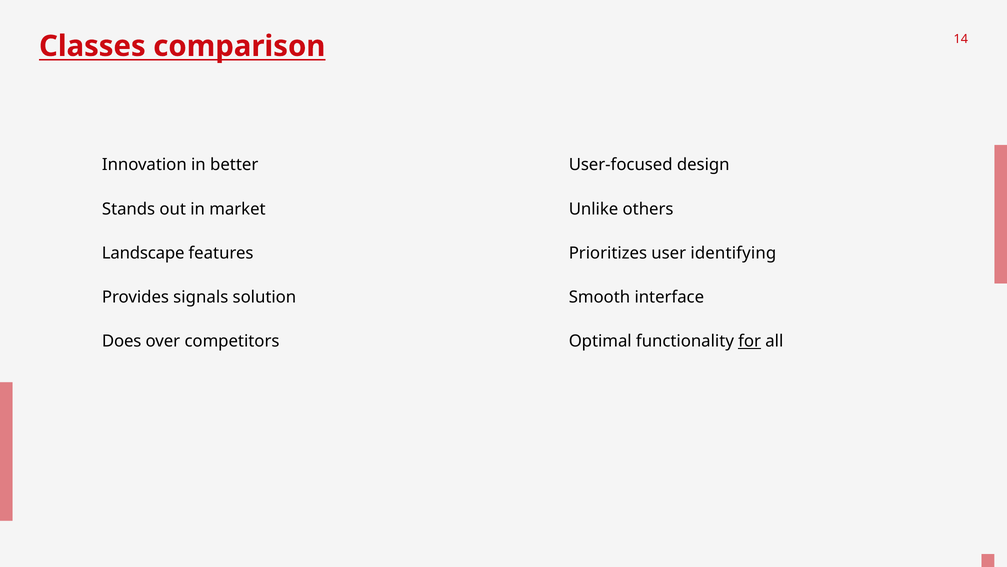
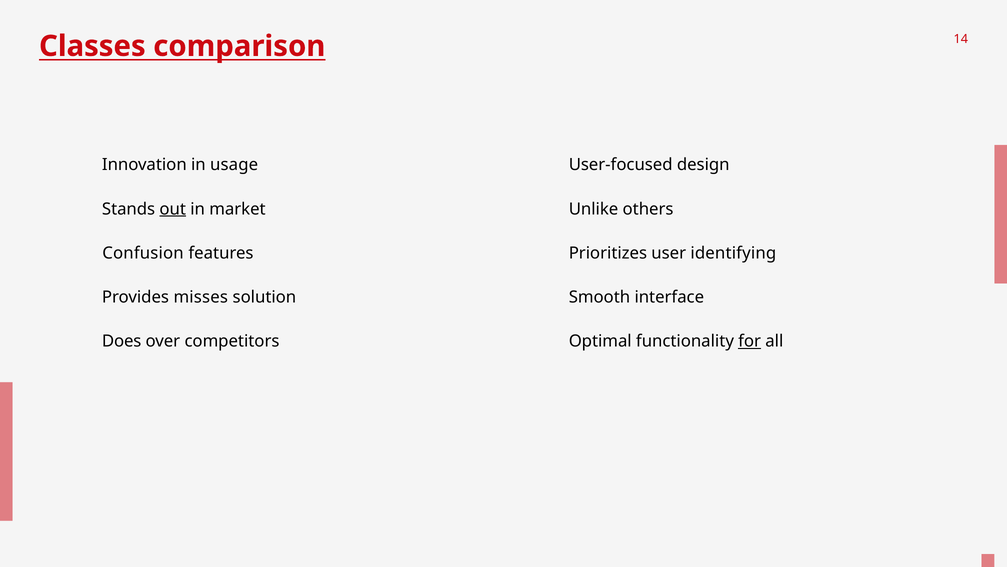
better: better -> usage
out underline: none -> present
Landscape: Landscape -> Confusion
signals: signals -> misses
